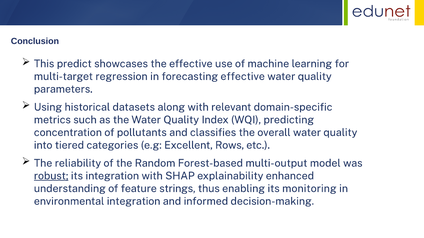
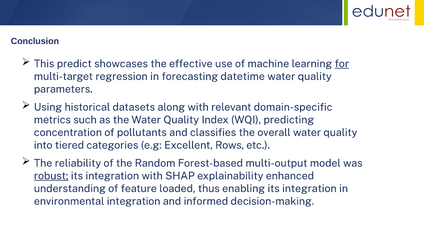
for underline: none -> present
forecasting effective: effective -> datetime
strings: strings -> loaded
enabling its monitoring: monitoring -> integration
